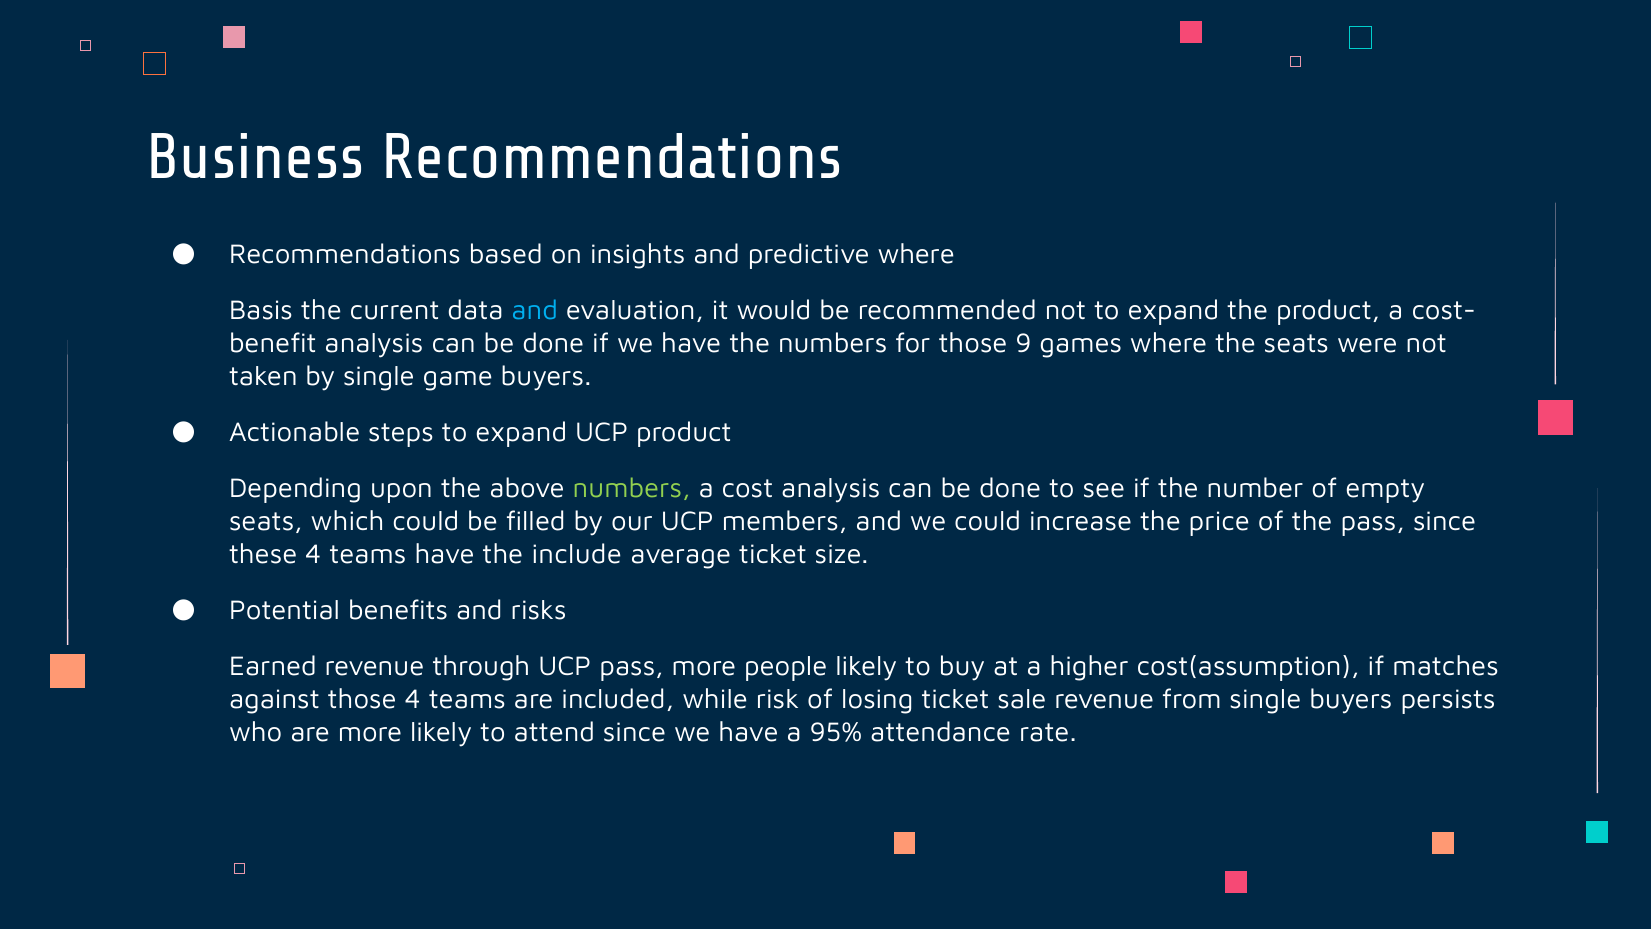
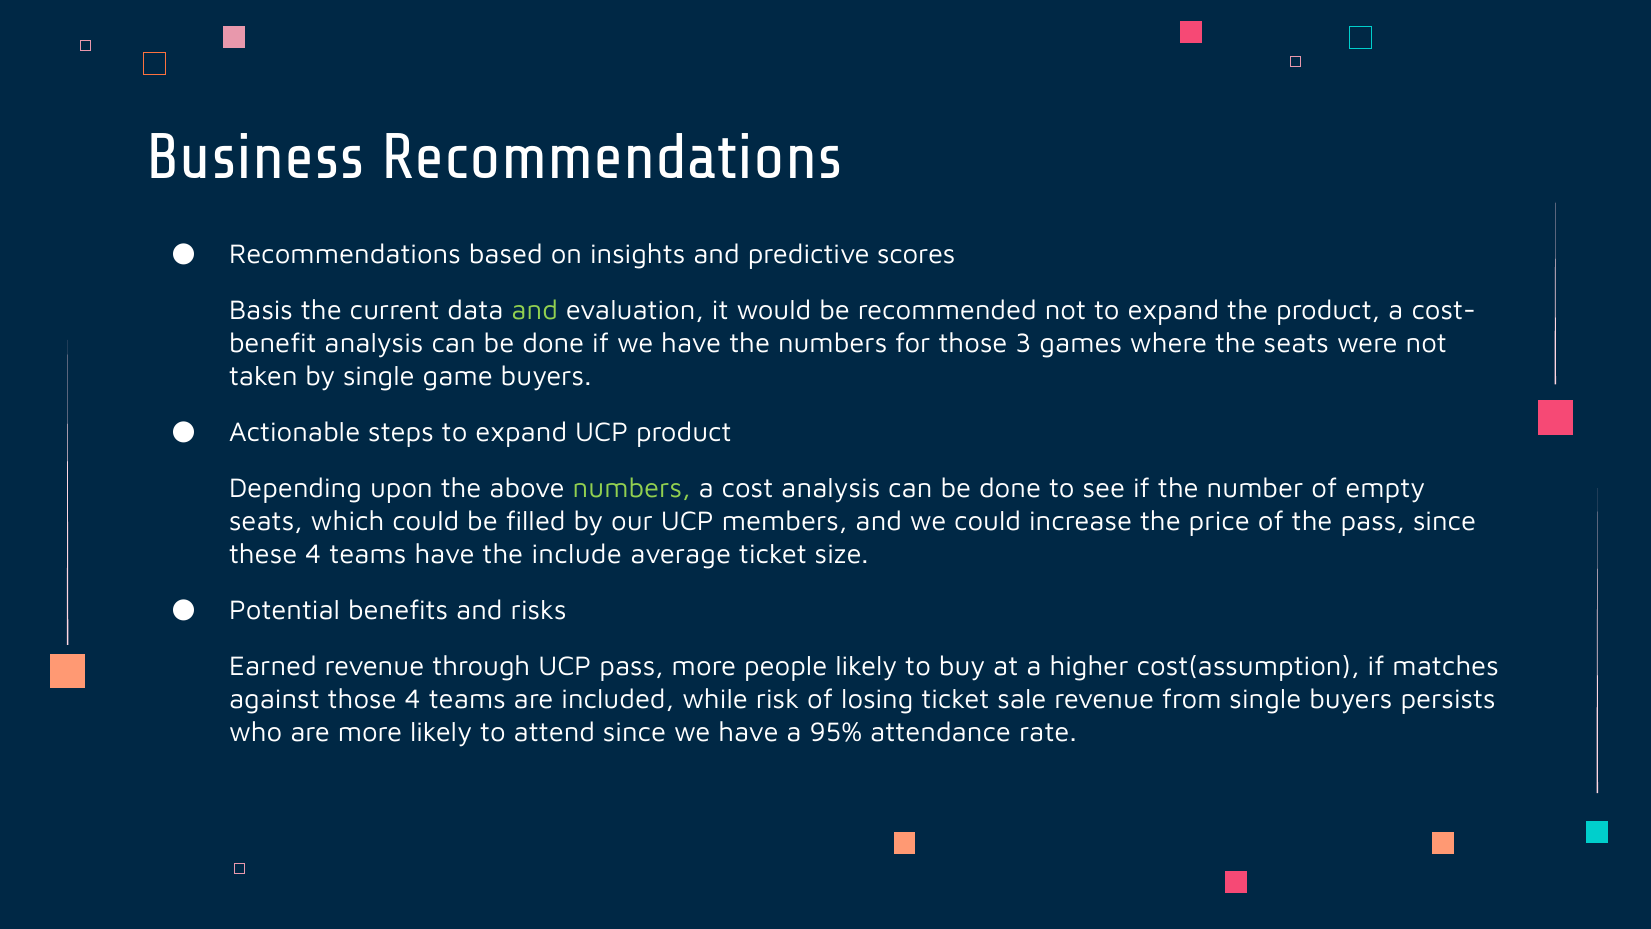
predictive where: where -> scores
and at (535, 310) colour: light blue -> light green
9: 9 -> 3
